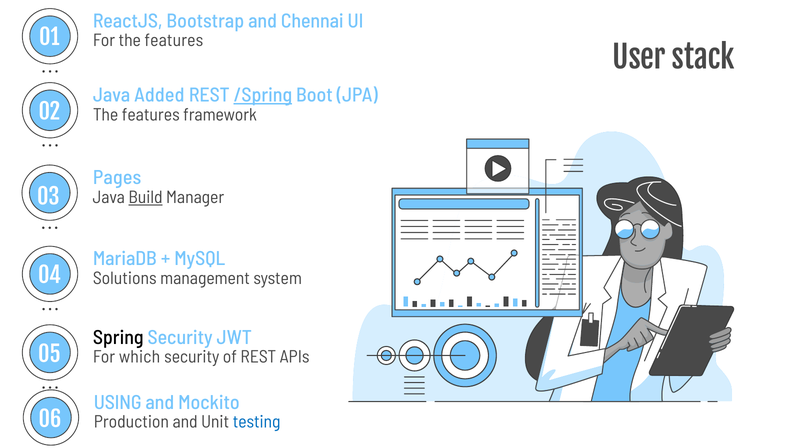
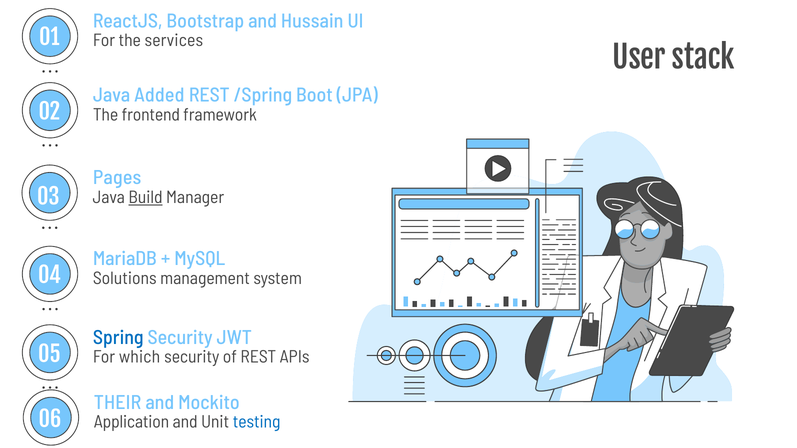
Chennai: Chennai -> Hussain
For the features: features -> services
/Spring underline: present -> none
features at (151, 115): features -> frontend
Spring colour: black -> blue
USING: USING -> THEIR
Production: Production -> Application
